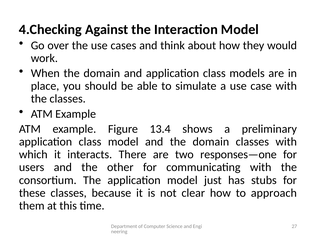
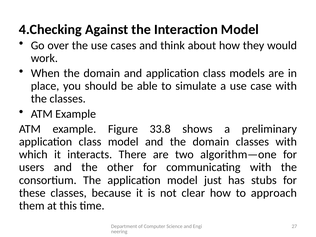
13.4: 13.4 -> 33.8
responses—one: responses—one -> algorithm—one
